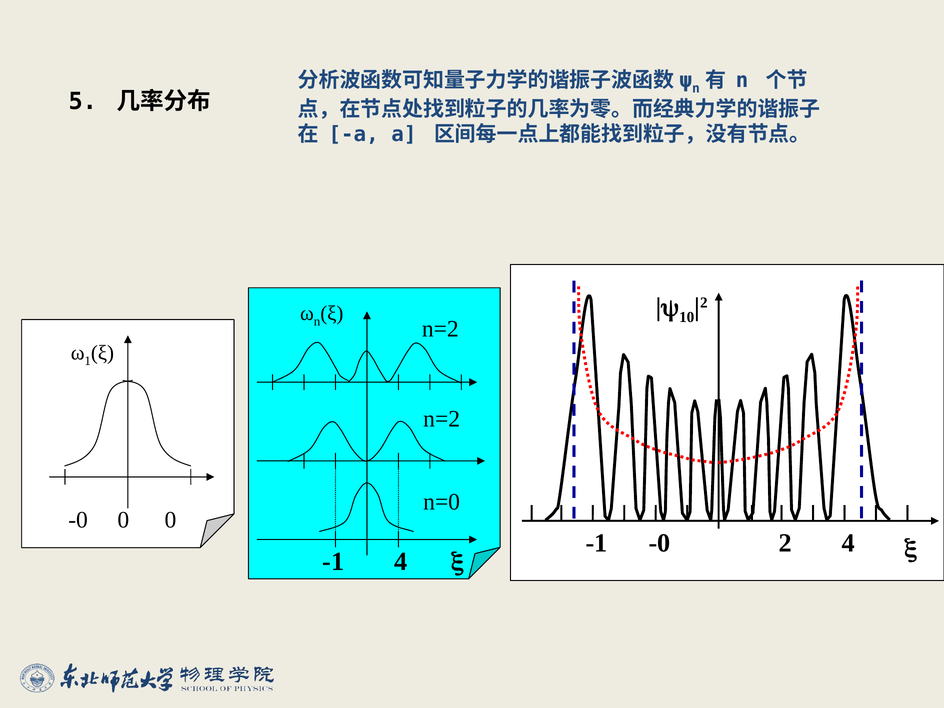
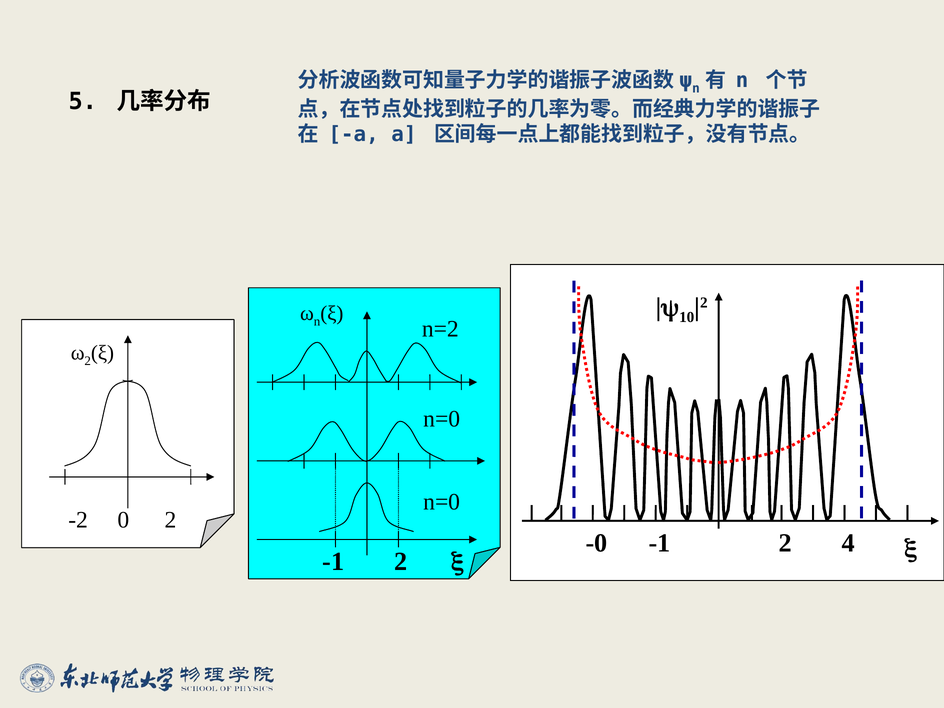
1 at (88, 361): 1 -> 2
n=2 at (442, 419): n=2 -> n=0
-0 at (78, 520): -0 -> -2
0 0: 0 -> 2
-1 at (597, 543): -1 -> -0
-0 at (660, 543): -0 -> -1
4 at (401, 562): 4 -> 2
